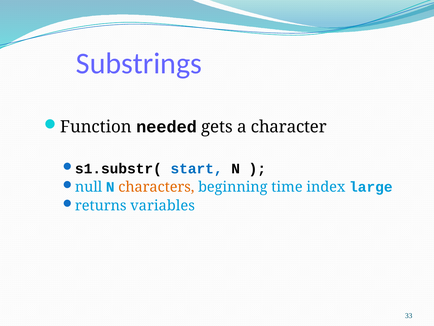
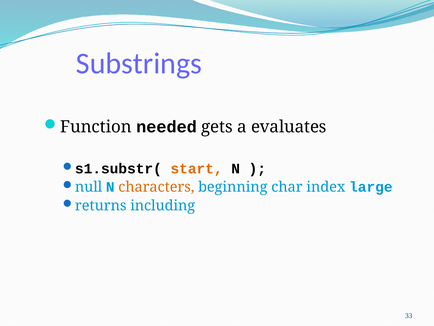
character: character -> evaluates
start colour: blue -> orange
time: time -> char
variables: variables -> including
